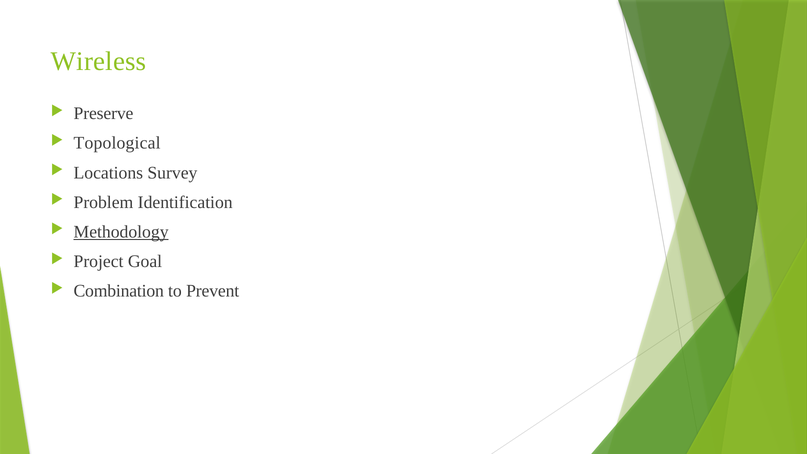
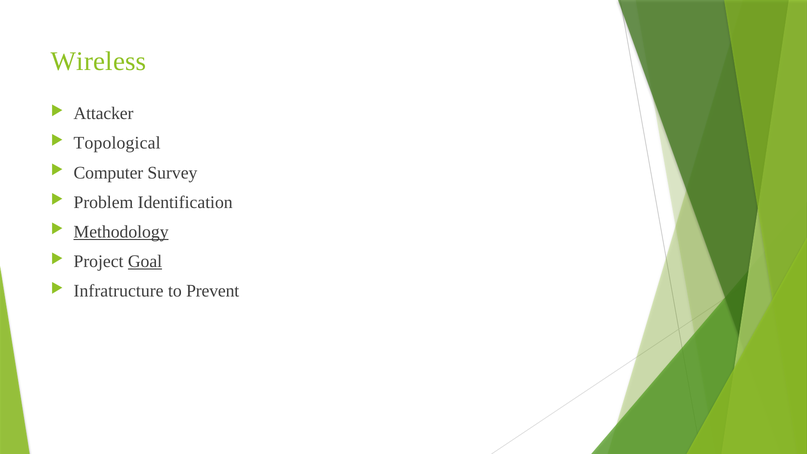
Preserve: Preserve -> Attacker
Locations: Locations -> Computer
Goal underline: none -> present
Combination: Combination -> Infratructure
